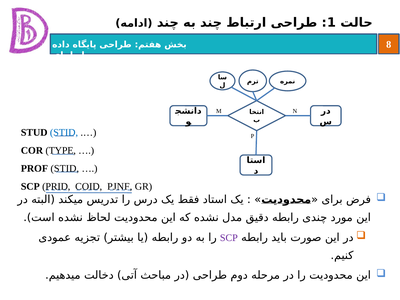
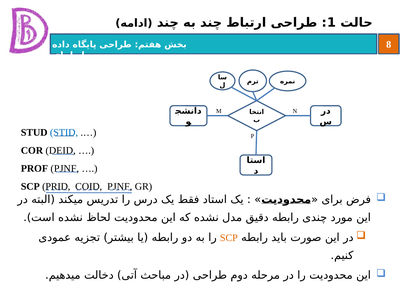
TYPE: TYPE -> DEID
PROF STID: STID -> PJNF
SCP at (229, 238) colour: purple -> orange
